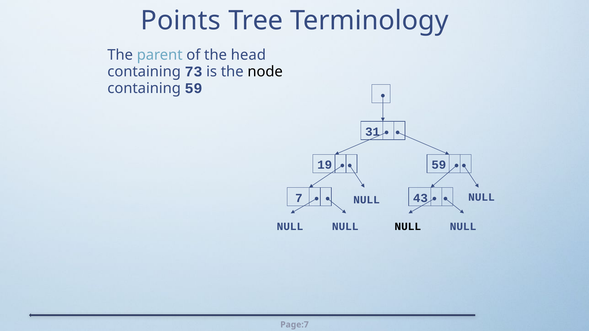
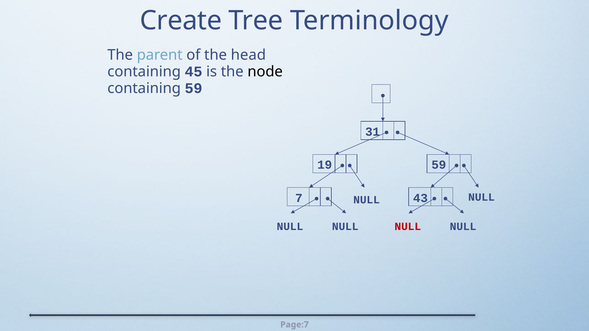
Points: Points -> Create
73: 73 -> 45
NULL at (408, 227) colour: black -> red
